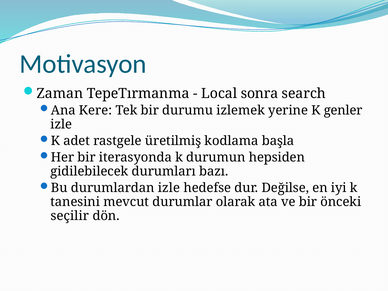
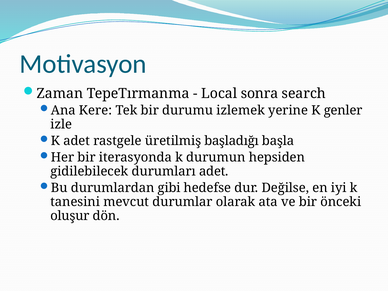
kodlama: kodlama -> başladığı
durumları bazı: bazı -> adet
durumlardan izle: izle -> gibi
seçilir: seçilir -> oluşur
